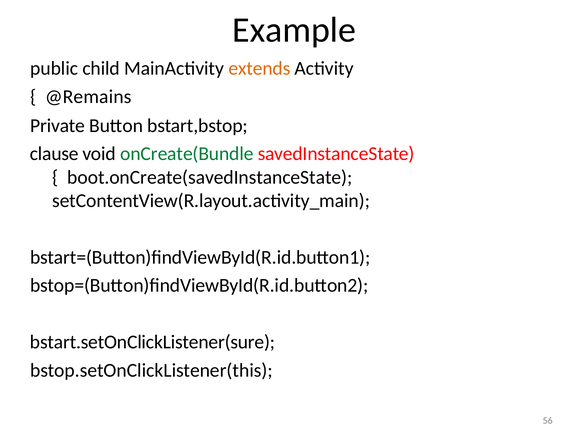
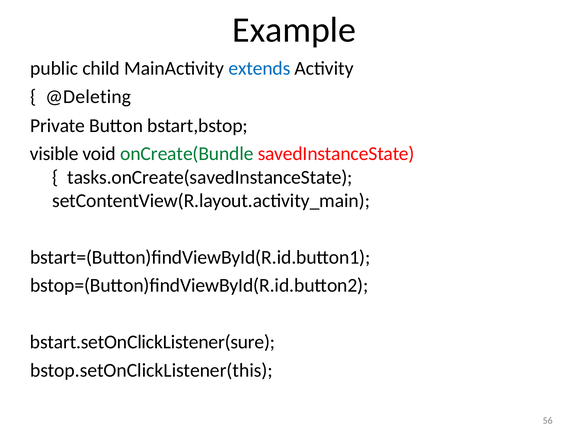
extends colour: orange -> blue
@Remains: @Remains -> @Deleting
clause: clause -> visible
boot.onCreate(savedInstanceState: boot.onCreate(savedInstanceState -> tasks.onCreate(savedInstanceState
